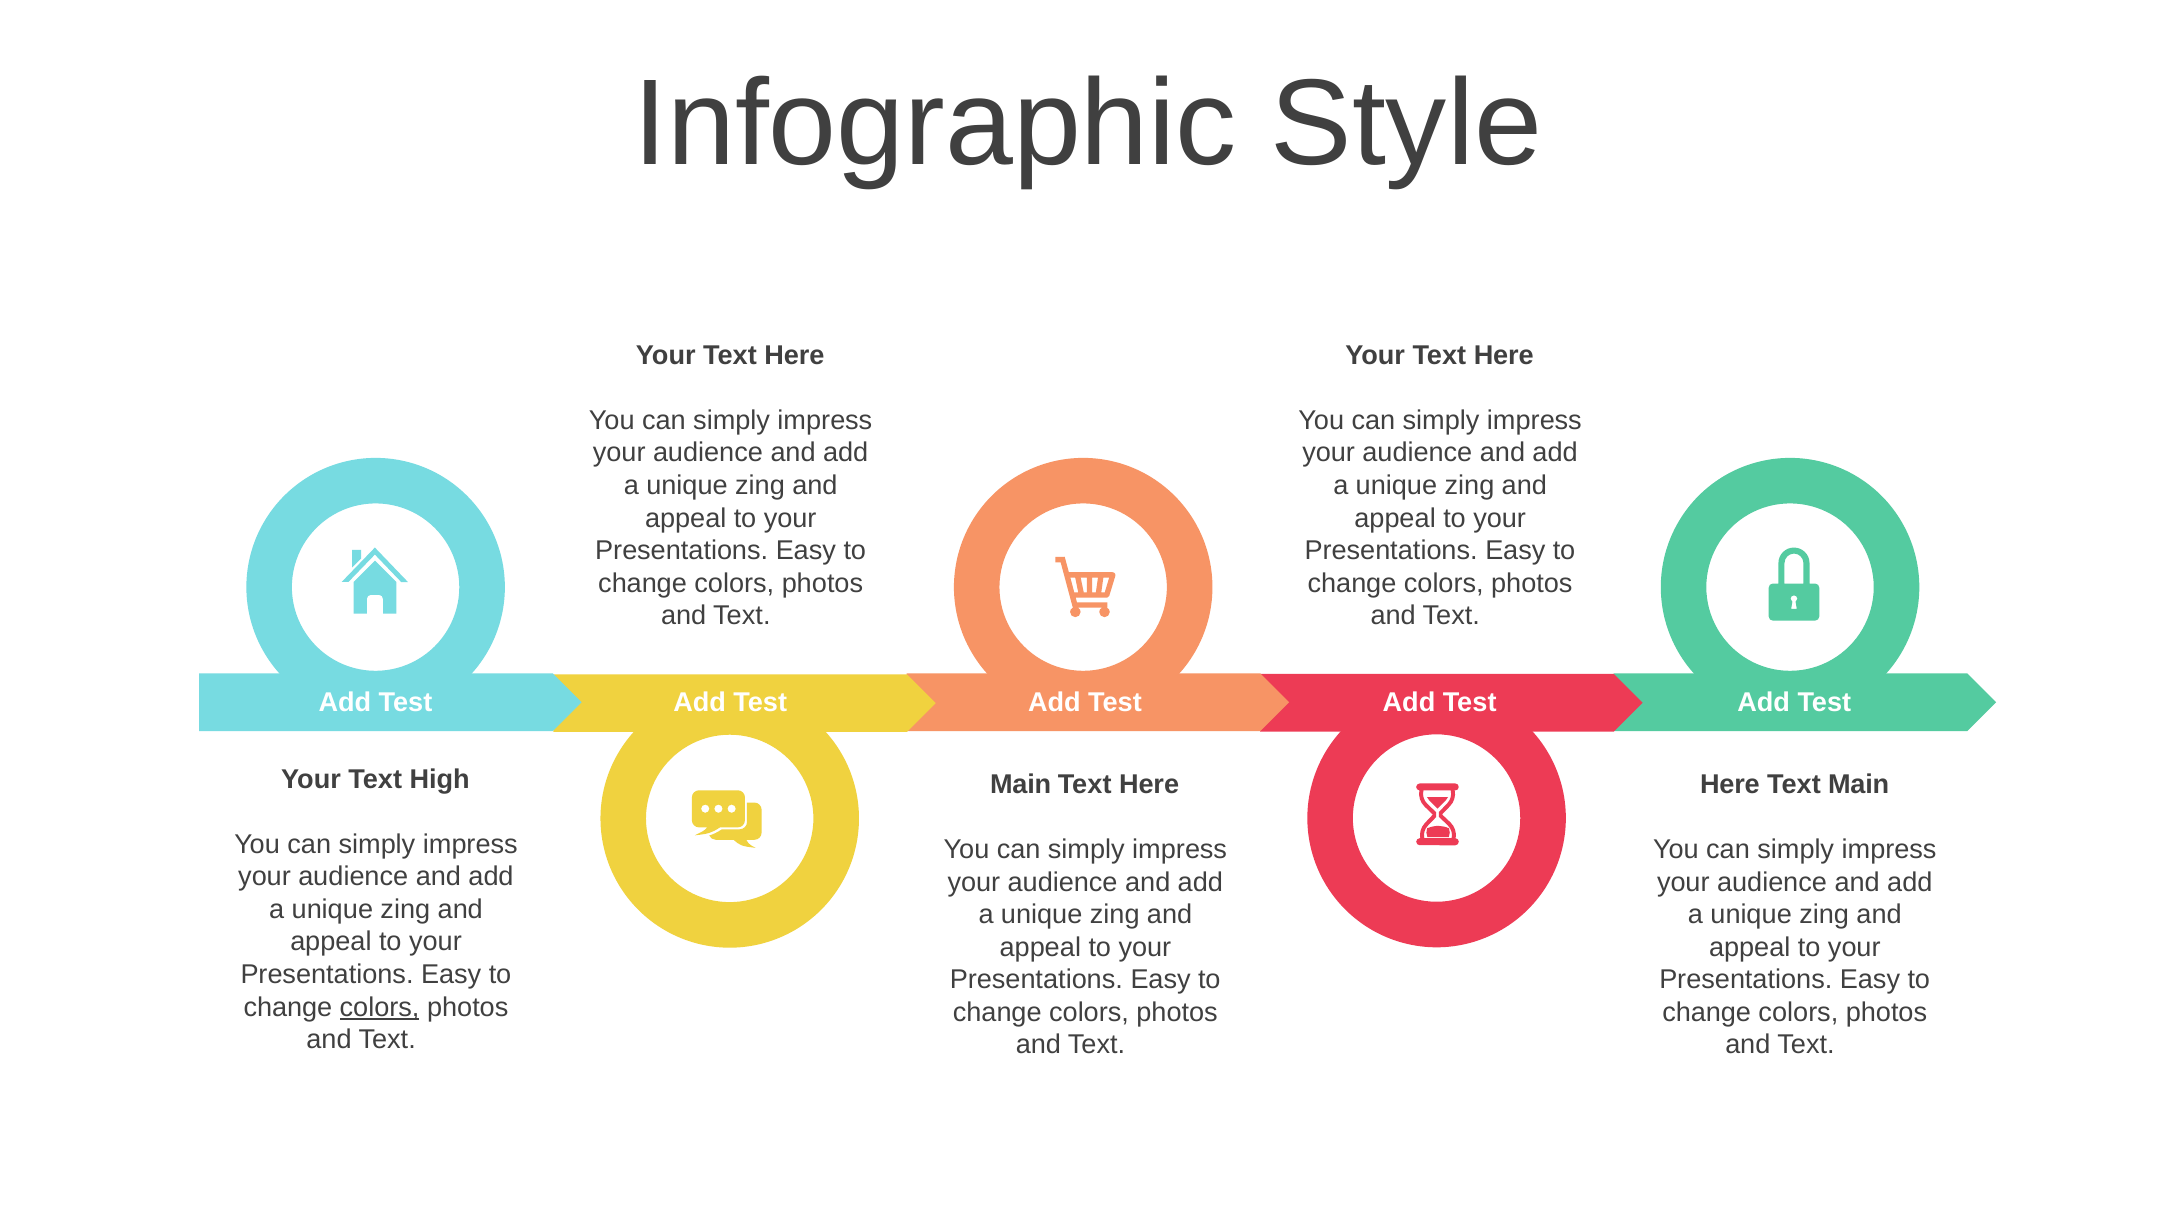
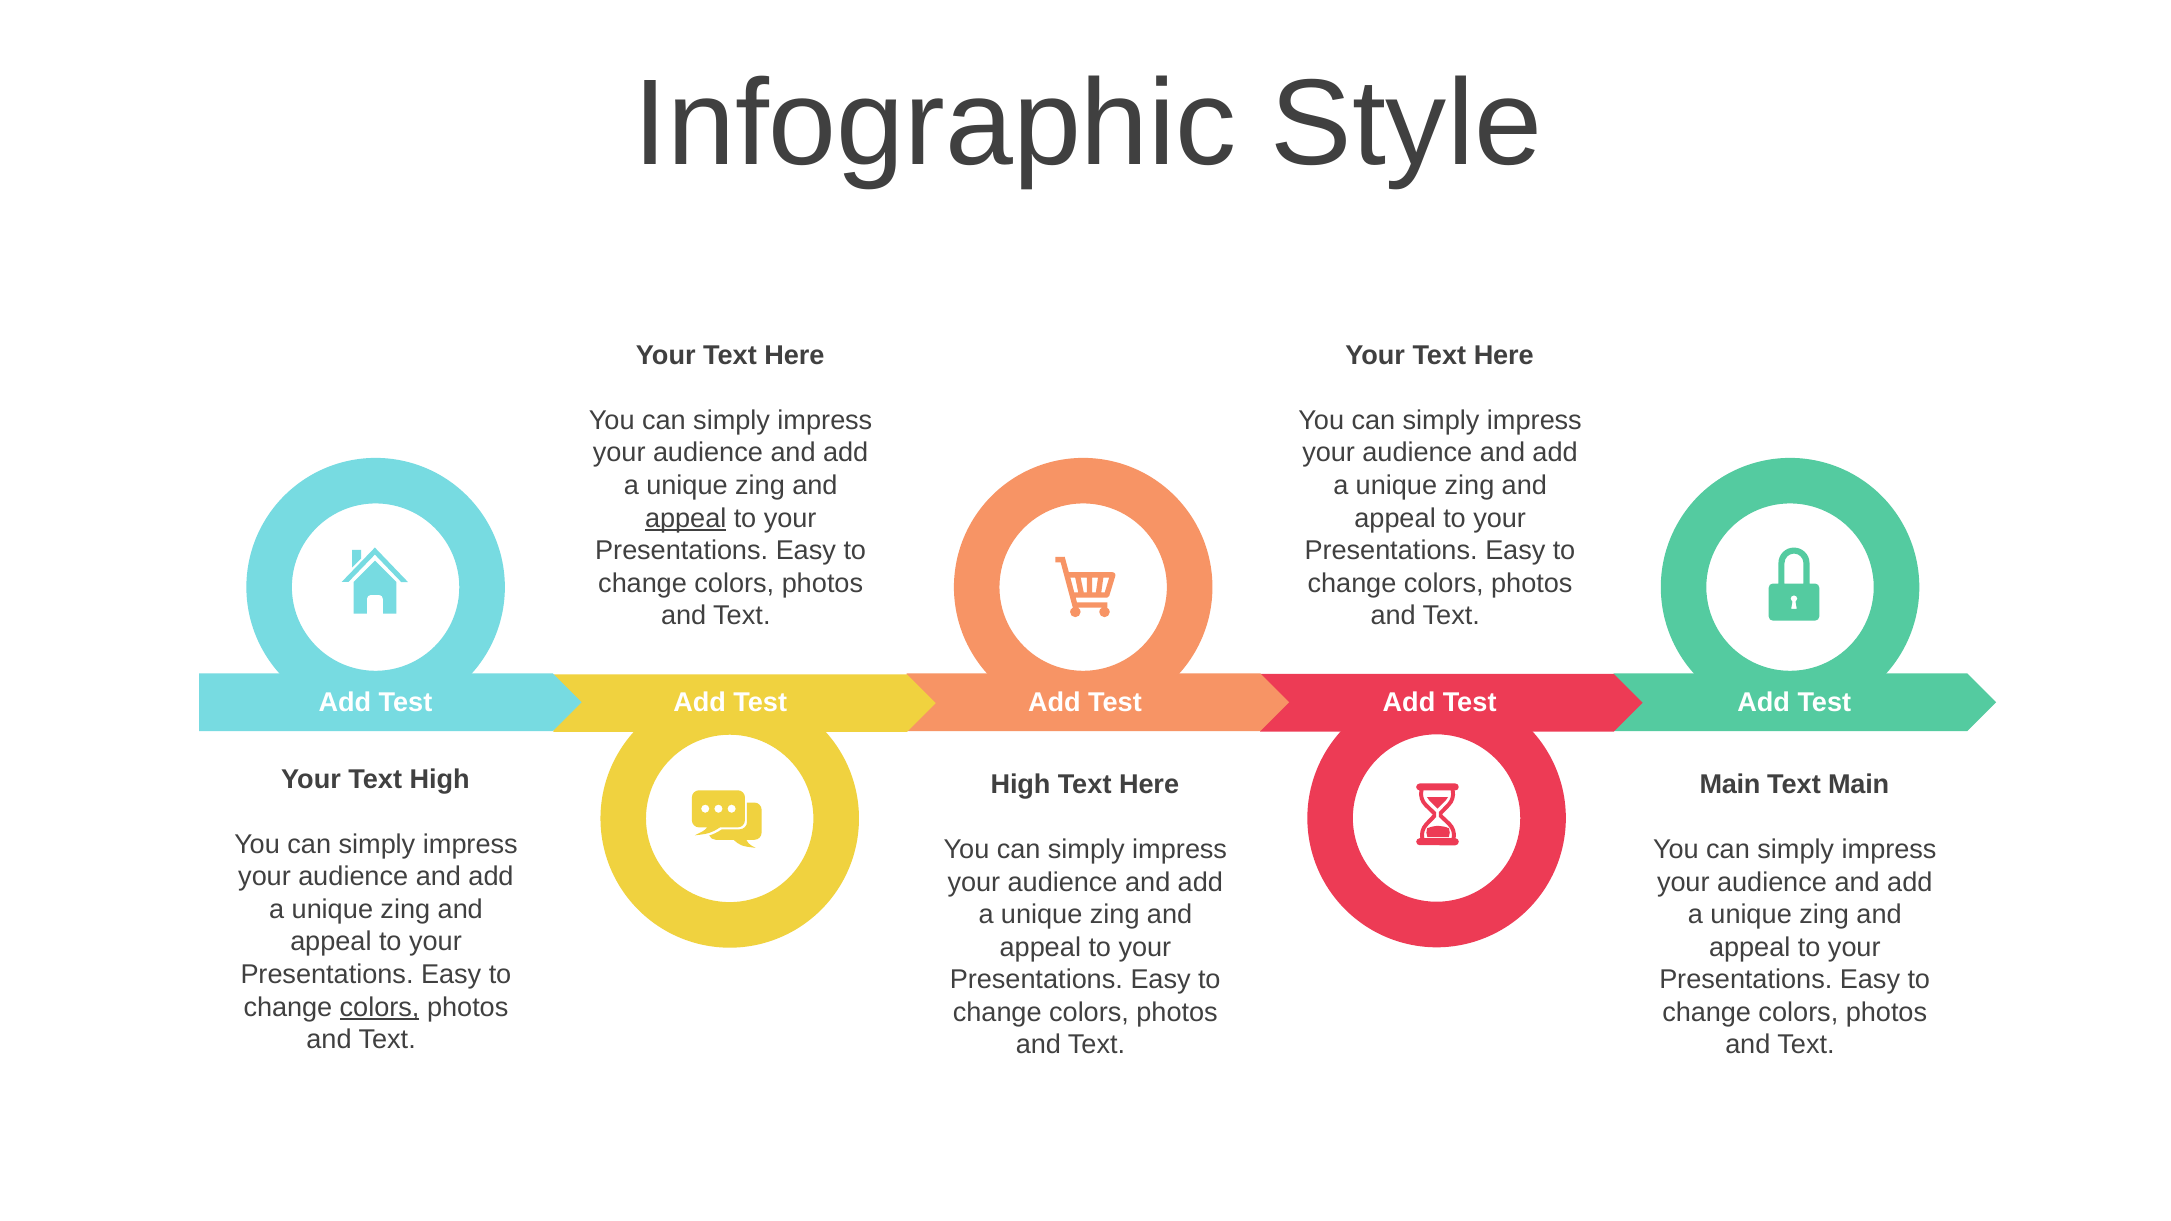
appeal at (686, 518) underline: none -> present
Main at (1021, 785): Main -> High
Here at (1730, 785): Here -> Main
